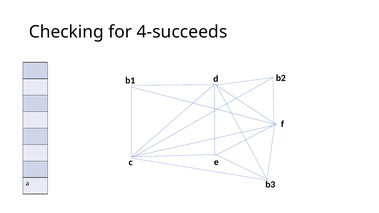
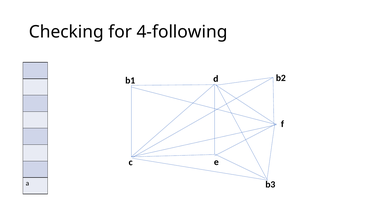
4-succeeds: 4-succeeds -> 4-following
